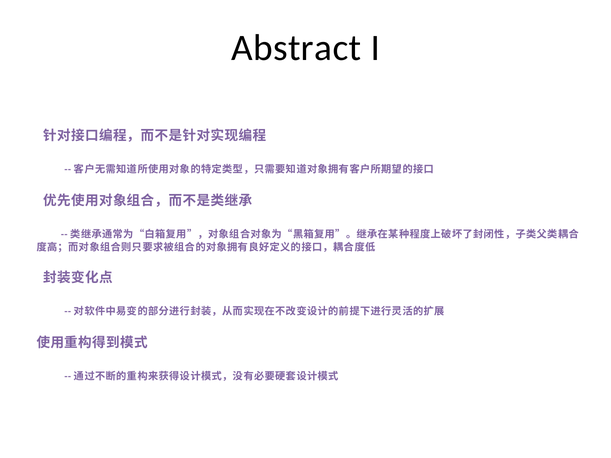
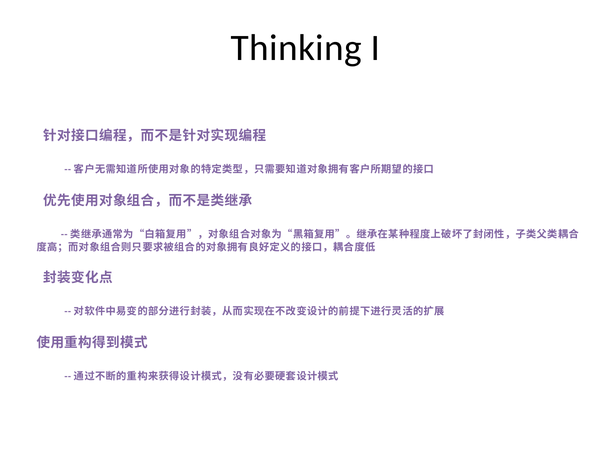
Abstract: Abstract -> Thinking
